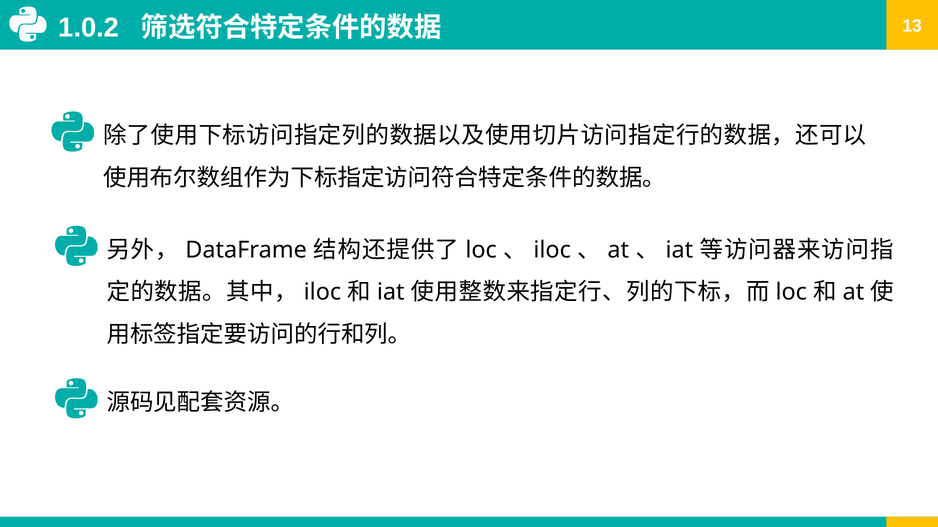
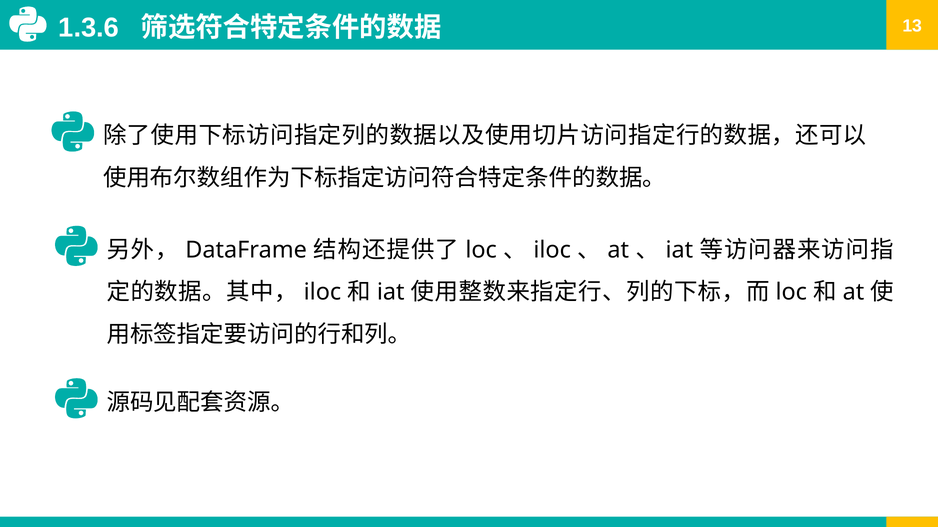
1.0.2: 1.0.2 -> 1.3.6
